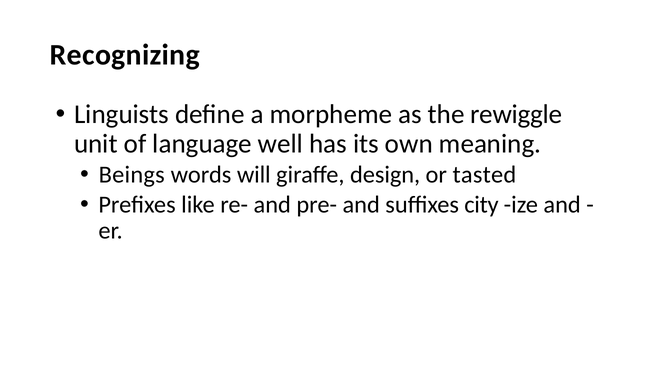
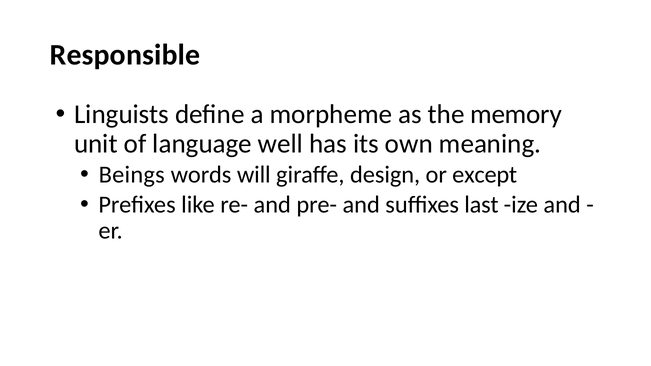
Recognizing: Recognizing -> Responsible
rewiggle: rewiggle -> memory
tasted: tasted -> except
city: city -> last
